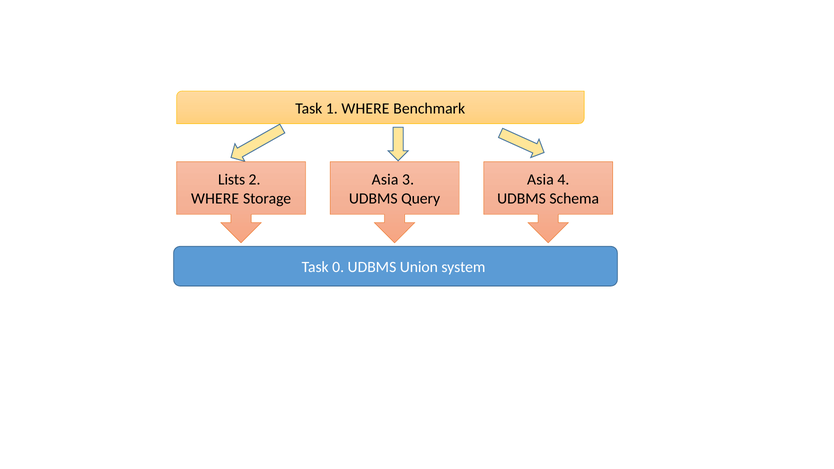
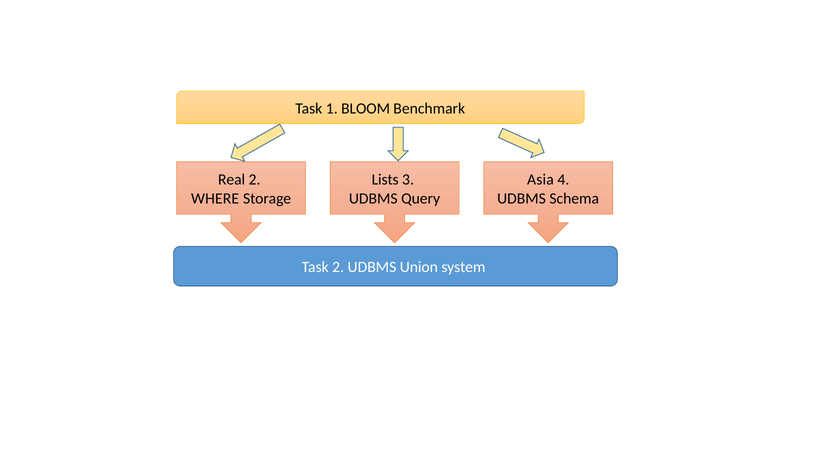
1 WHERE: WHERE -> BLOOM
Lists: Lists -> Real
Asia at (385, 180): Asia -> Lists
Task 0: 0 -> 2
